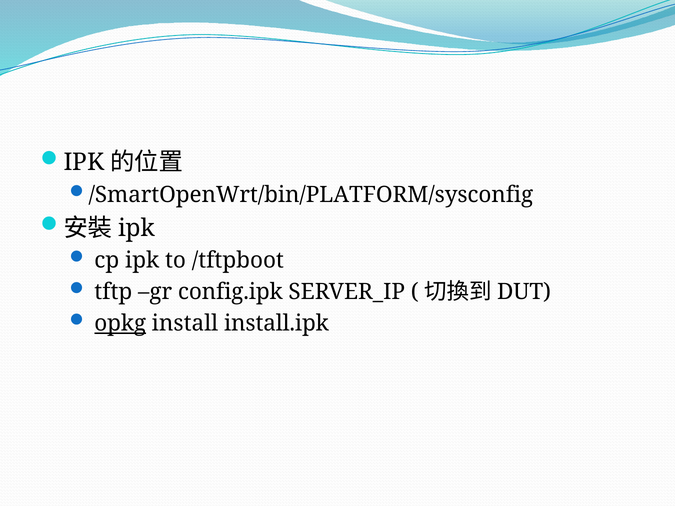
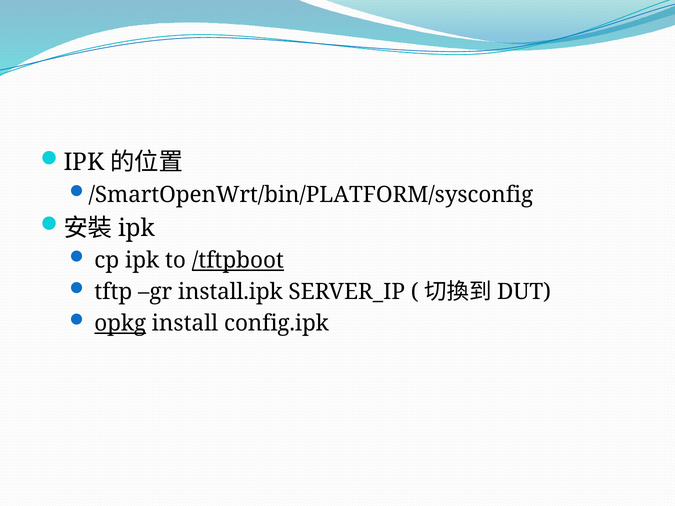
/tftpboot underline: none -> present
config.ipk: config.ipk -> install.ipk
install.ipk: install.ipk -> config.ipk
